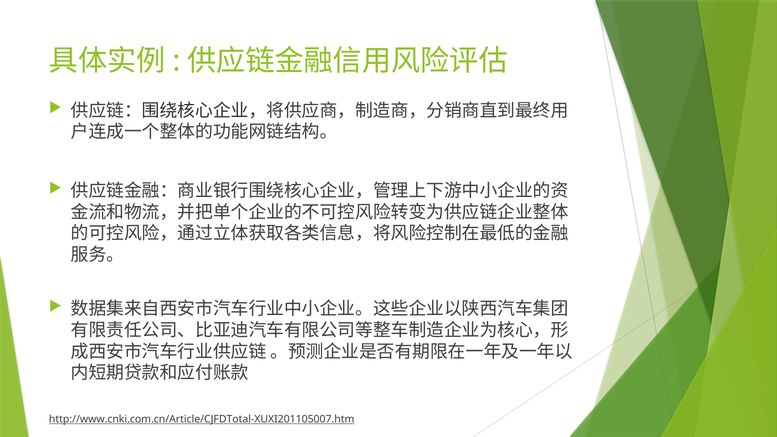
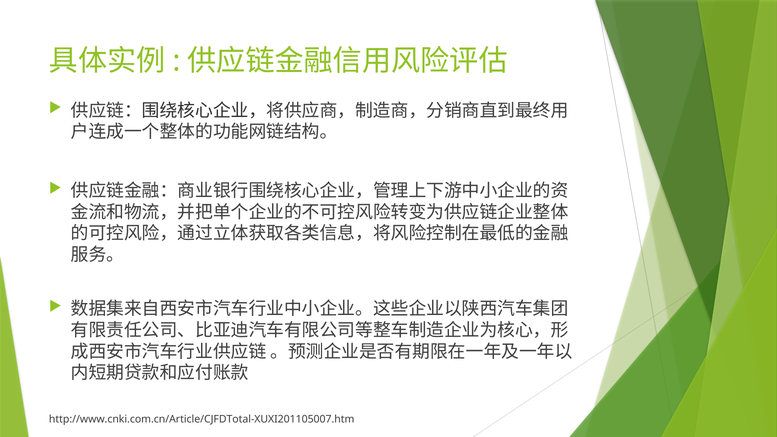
http://www.cnki.com.cn/Article/CJFDTotal-XUXI201105007.htm underline: present -> none
